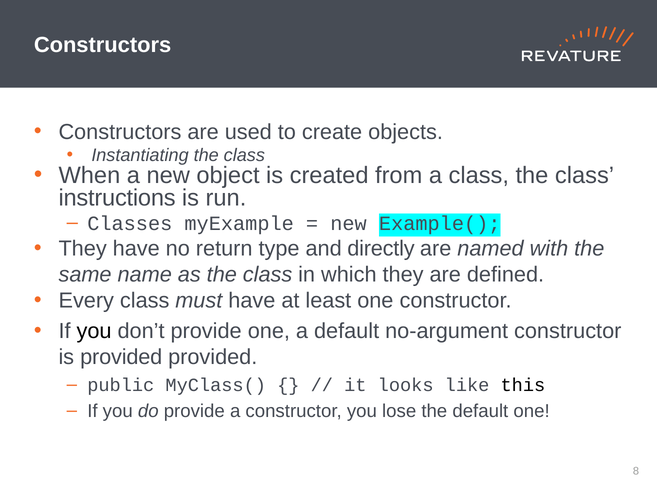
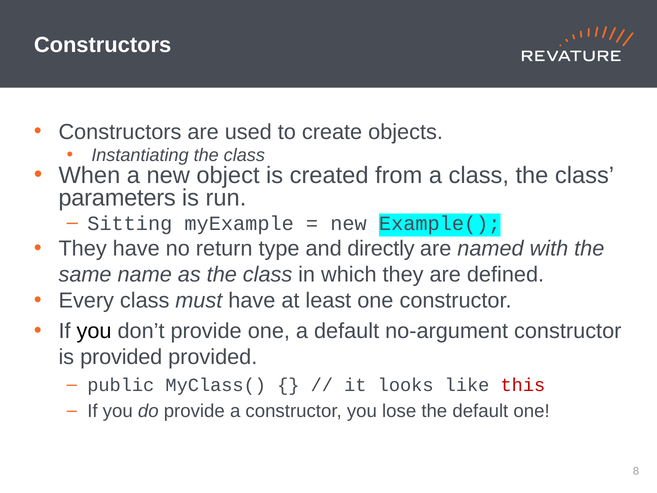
instructions: instructions -> parameters
Classes: Classes -> Sitting
this colour: black -> red
